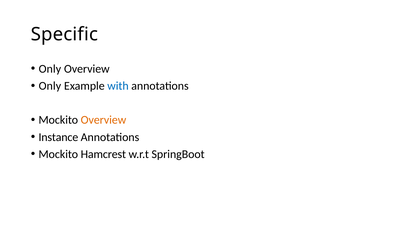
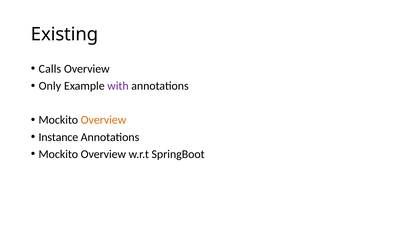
Specific: Specific -> Existing
Only at (50, 69): Only -> Calls
with colour: blue -> purple
Hamcrest at (103, 154): Hamcrest -> Overview
